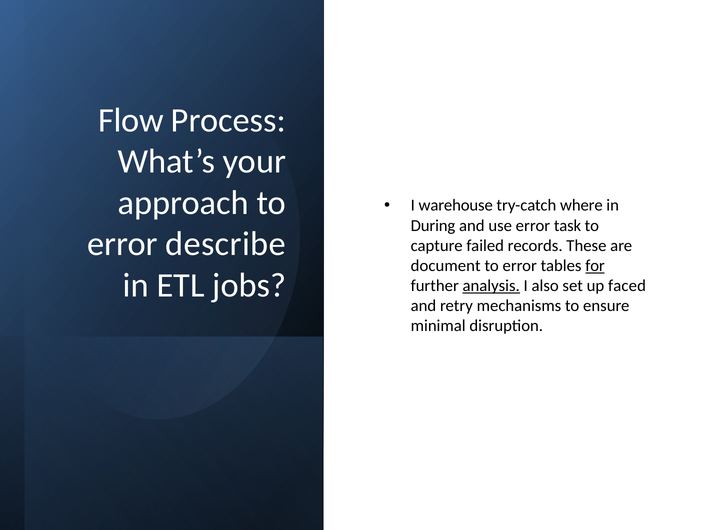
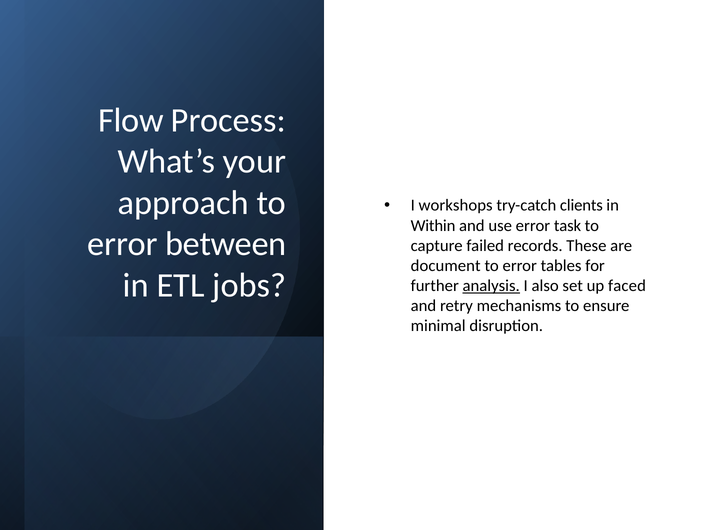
warehouse: warehouse -> workshops
where: where -> clients
During: During -> Within
describe: describe -> between
for underline: present -> none
